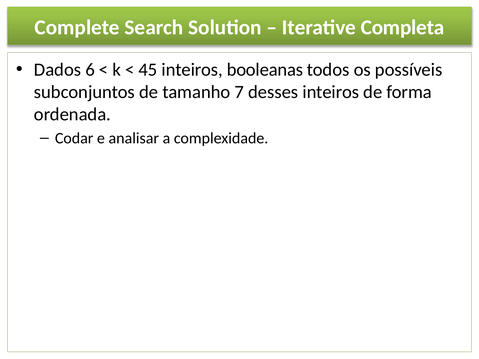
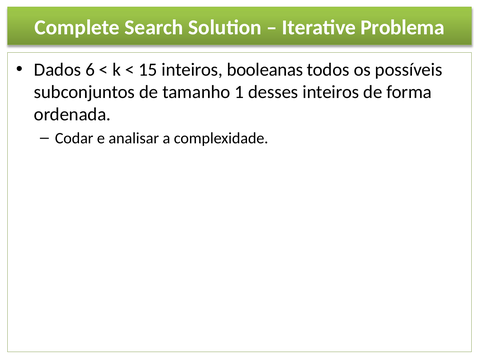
Completa: Completa -> Problema
45: 45 -> 15
7: 7 -> 1
